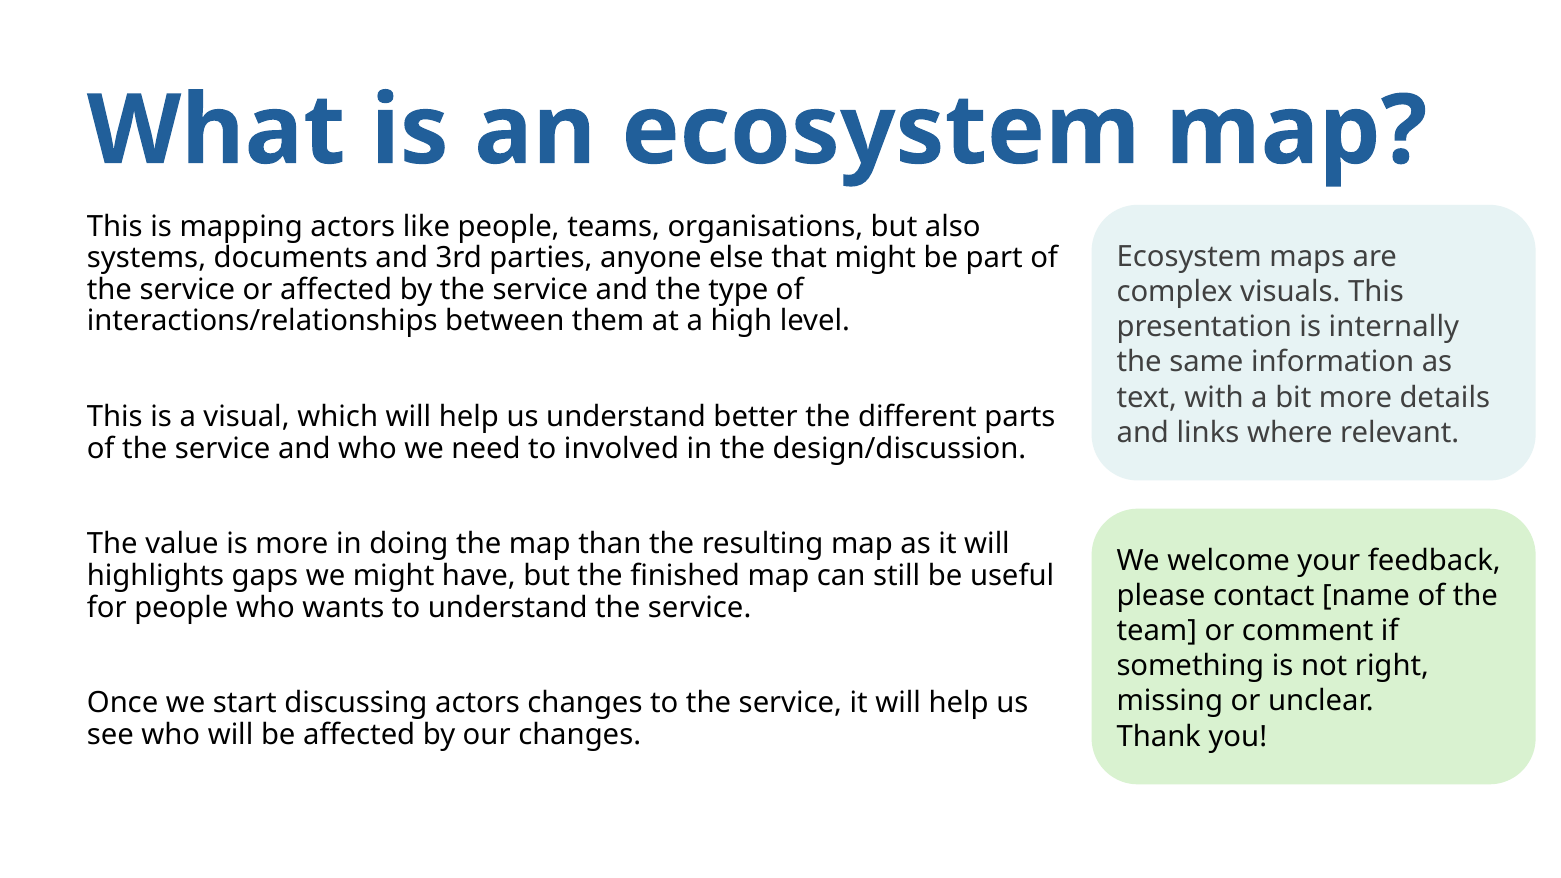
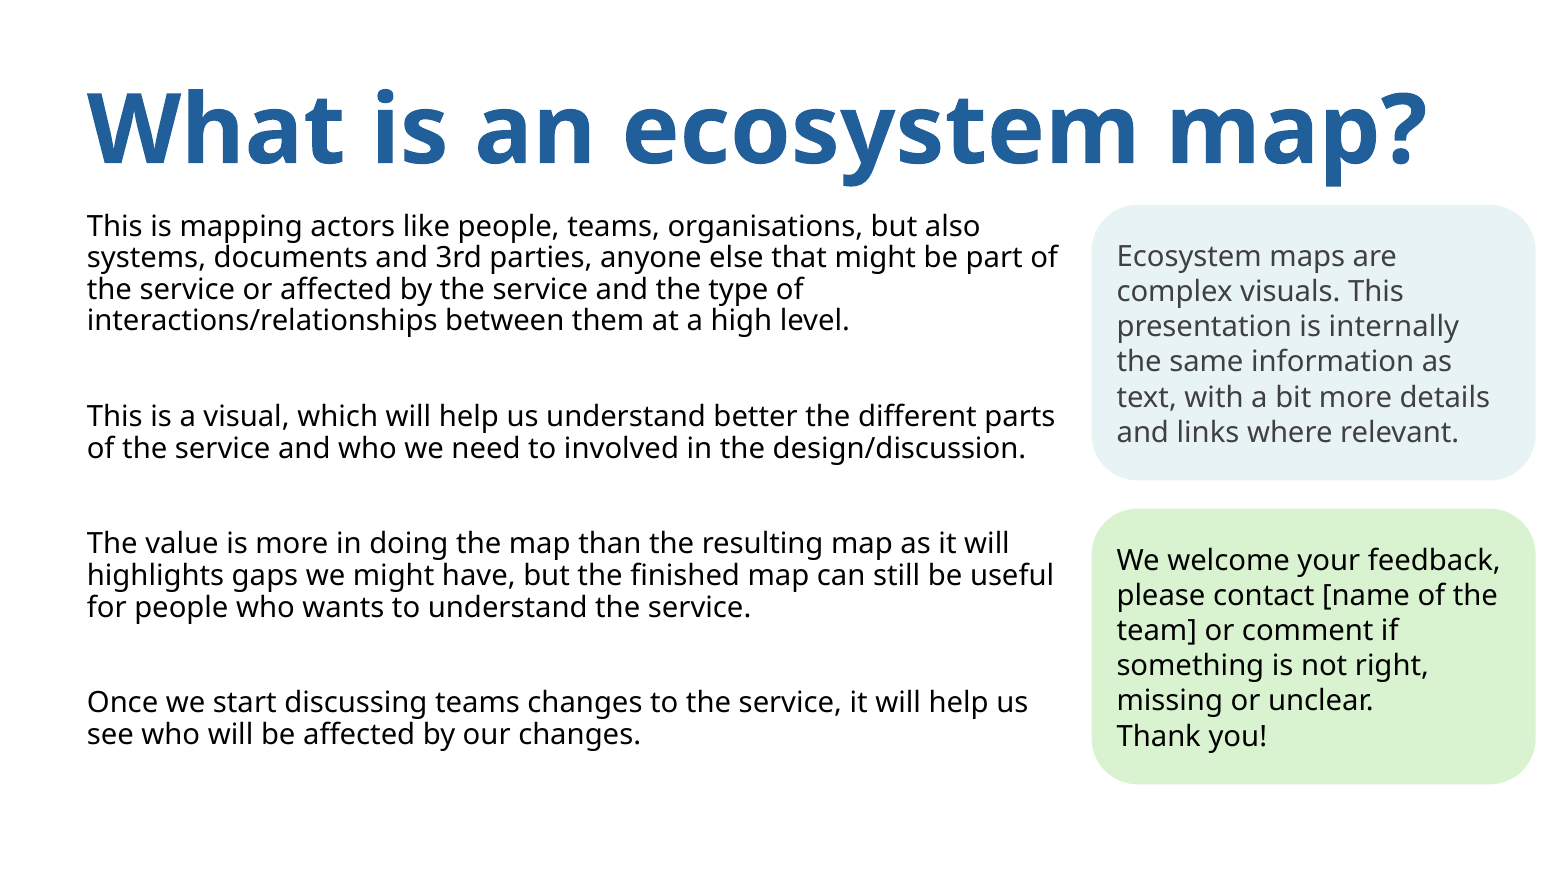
discussing actors: actors -> teams
